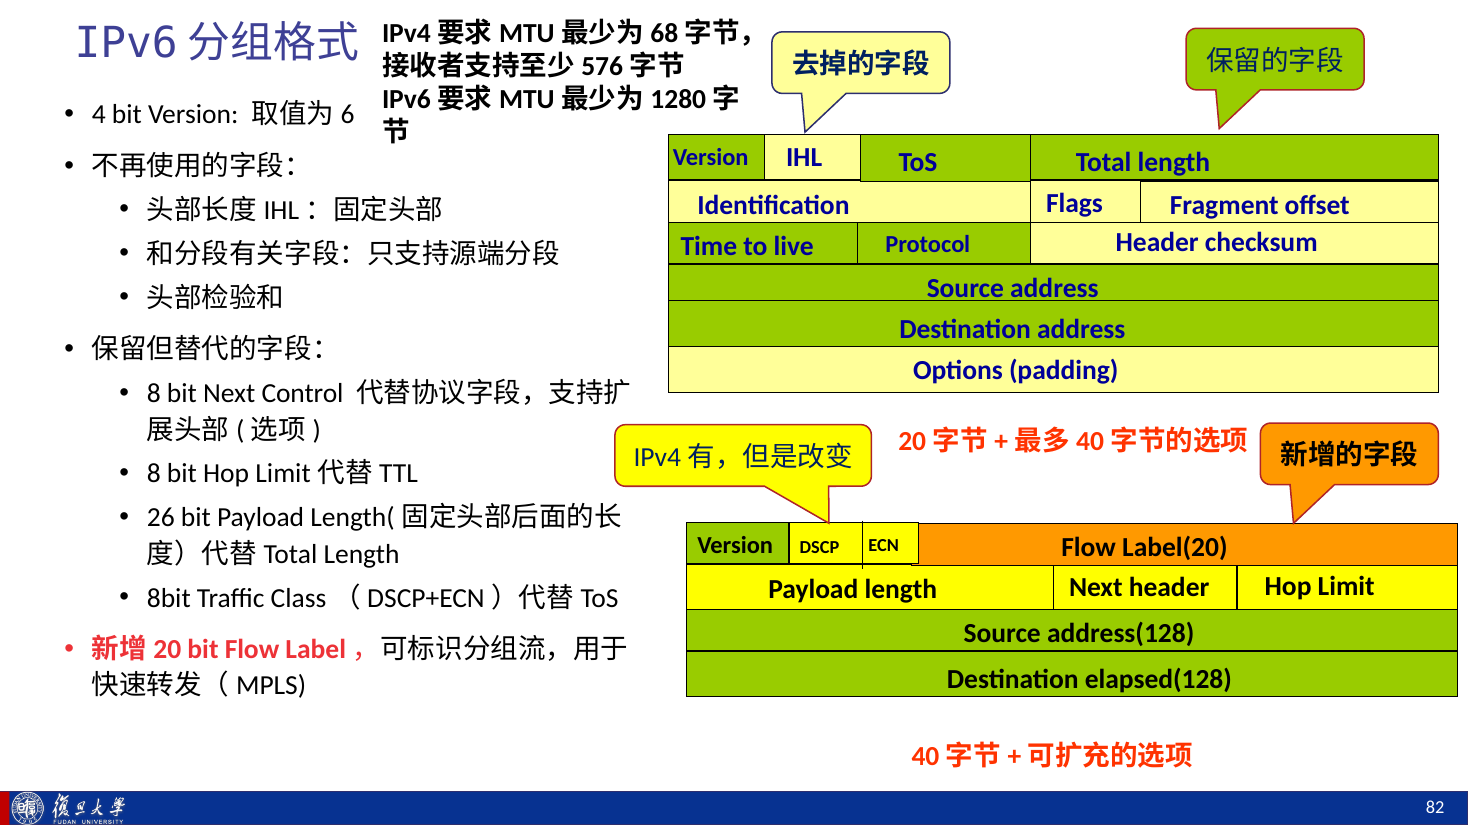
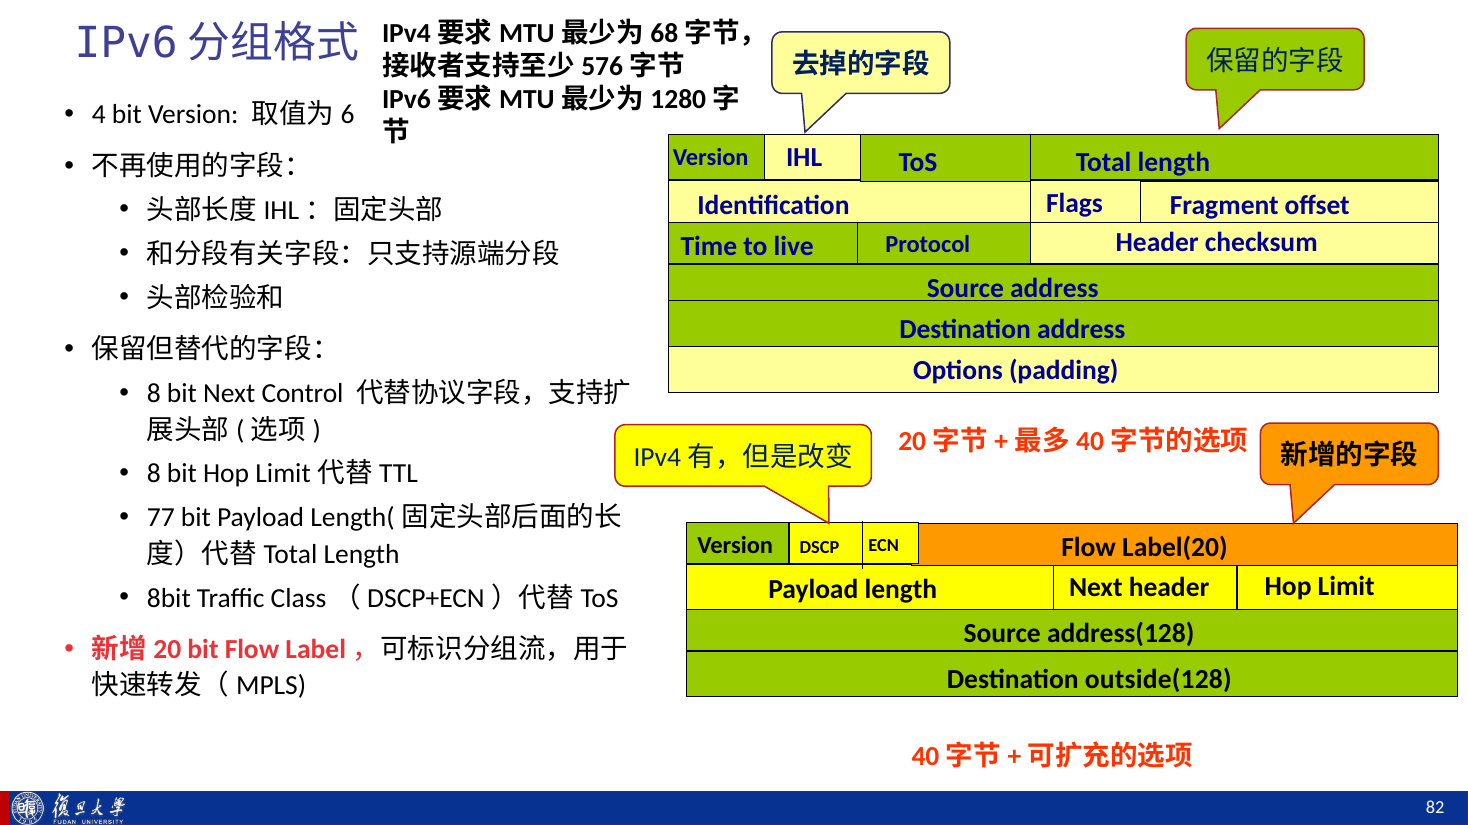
26: 26 -> 77
elapsed(128: elapsed(128 -> outside(128
